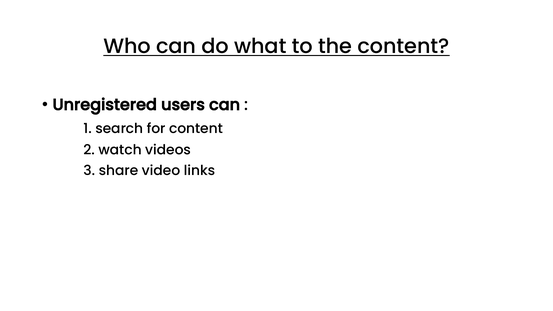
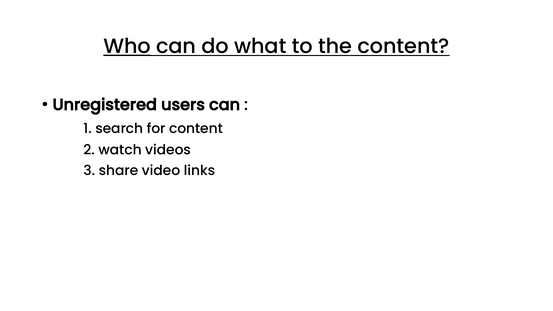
Who underline: none -> present
